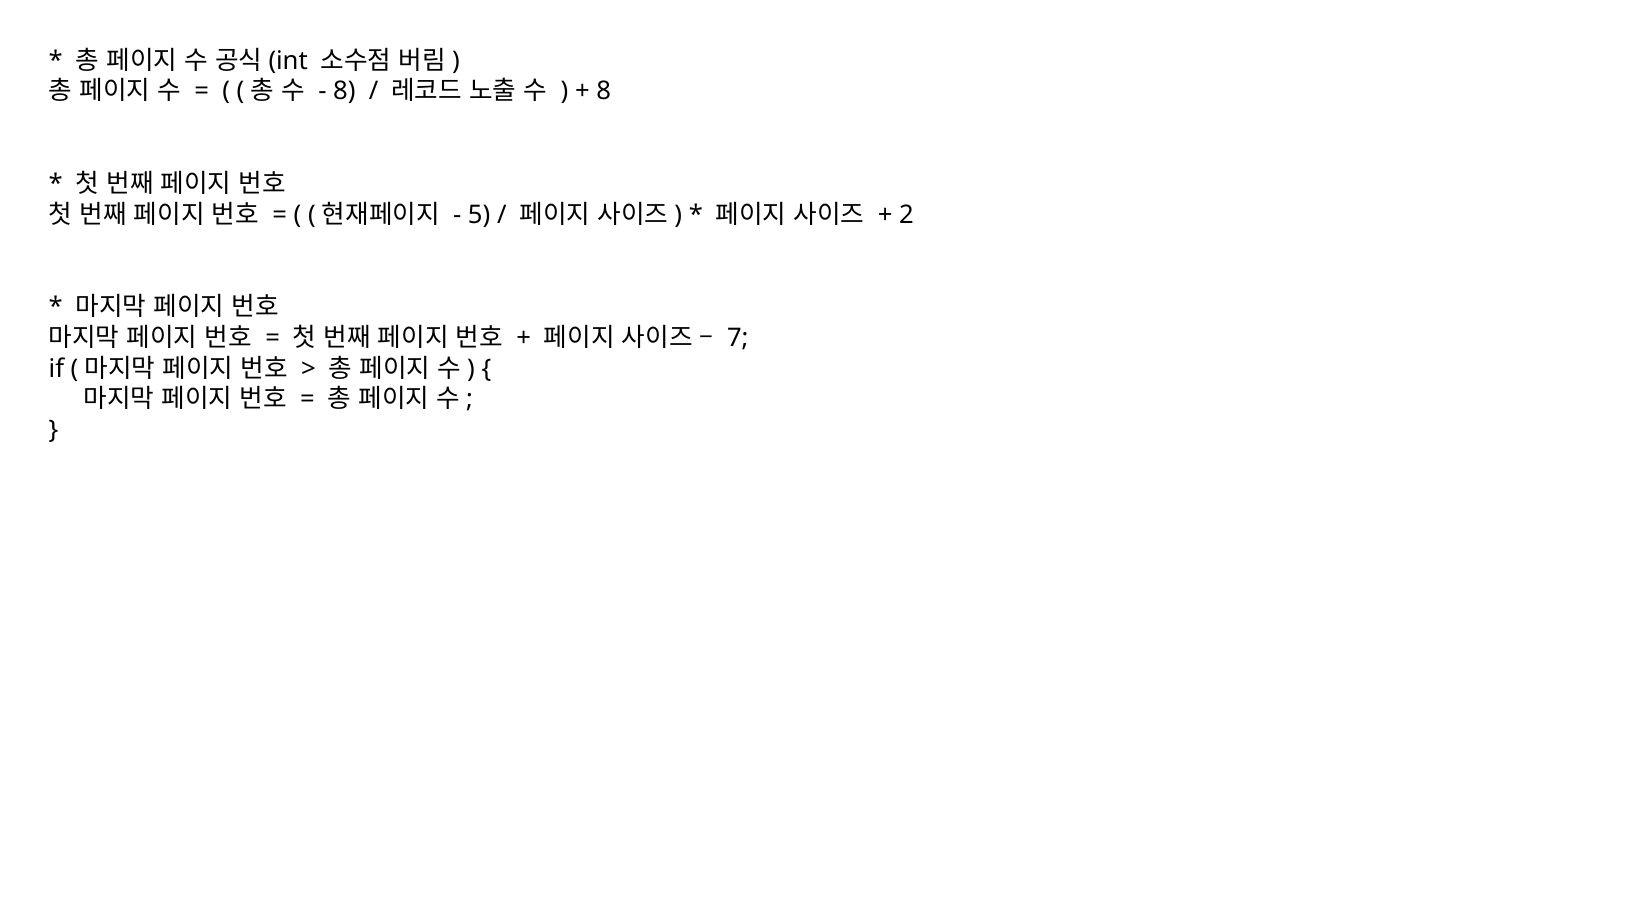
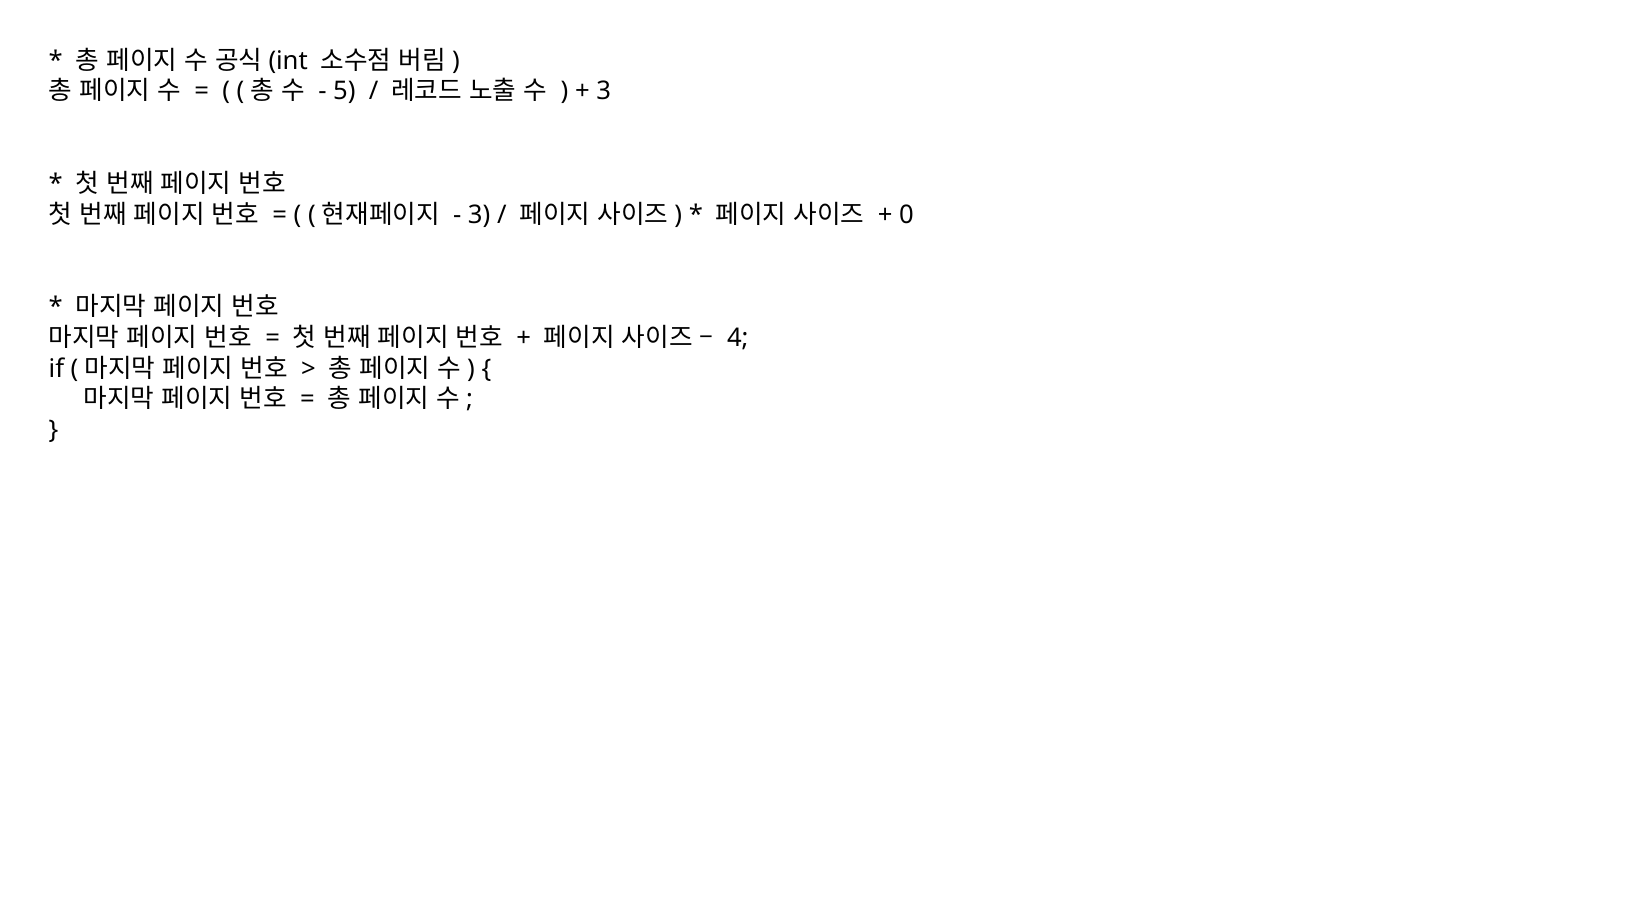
8 at (344, 91): 8 -> 5
8 at (604, 91): 8 -> 3
5 at (479, 215): 5 -> 3
2: 2 -> 0
7: 7 -> 4
